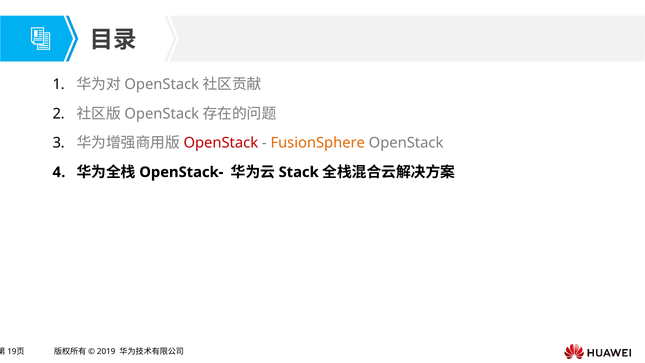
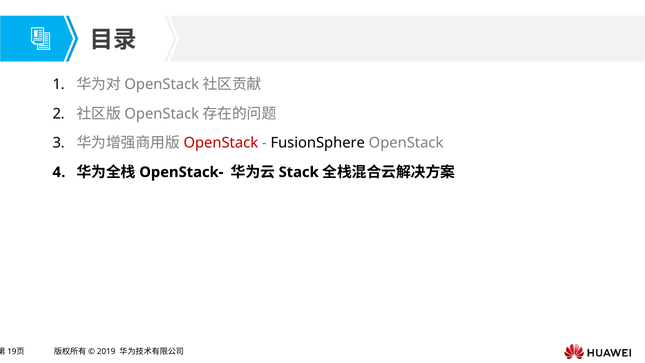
FusionSphere colour: orange -> black
